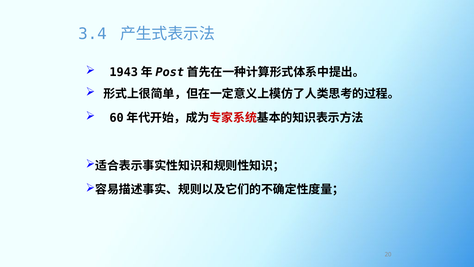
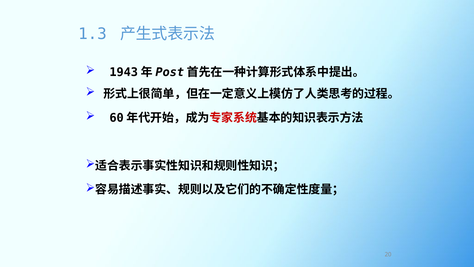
3.4: 3.4 -> 1.3
